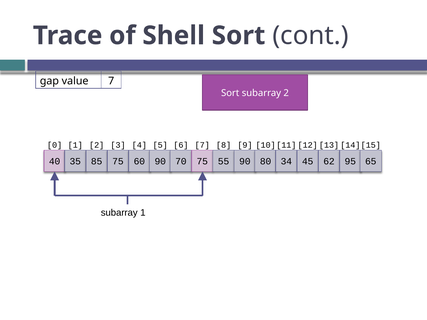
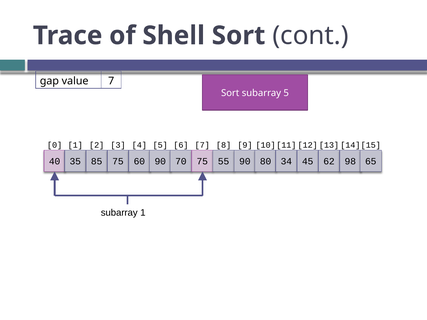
subarray 2: 2 -> 5
95: 95 -> 98
